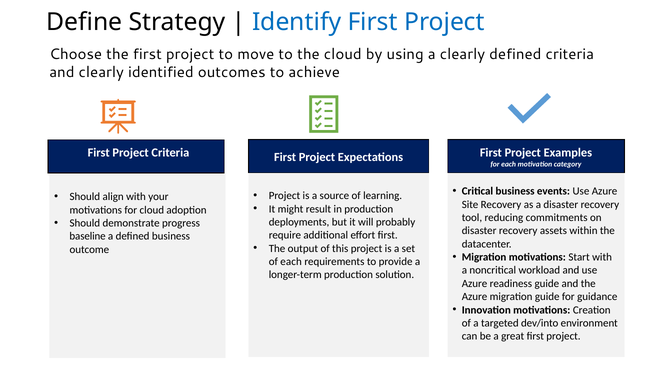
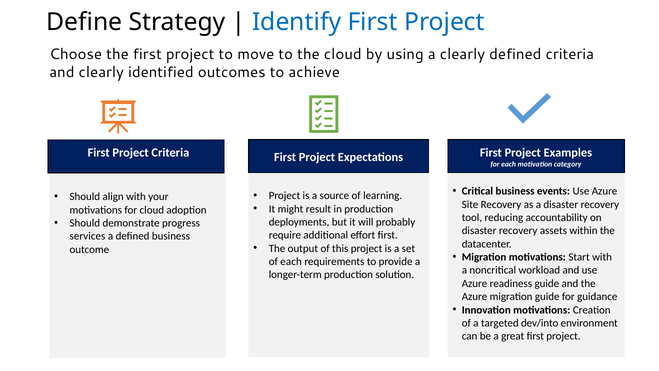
commitments: commitments -> accountability
baseline: baseline -> services
